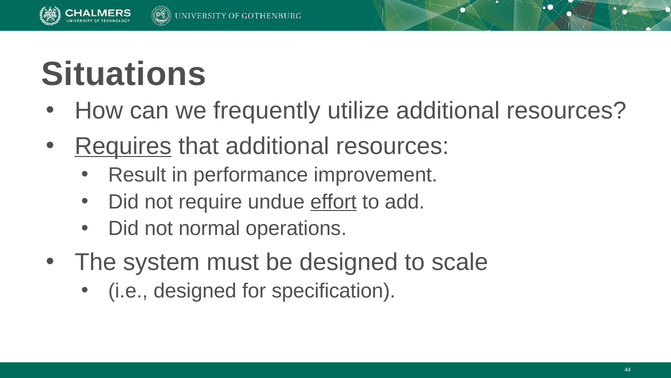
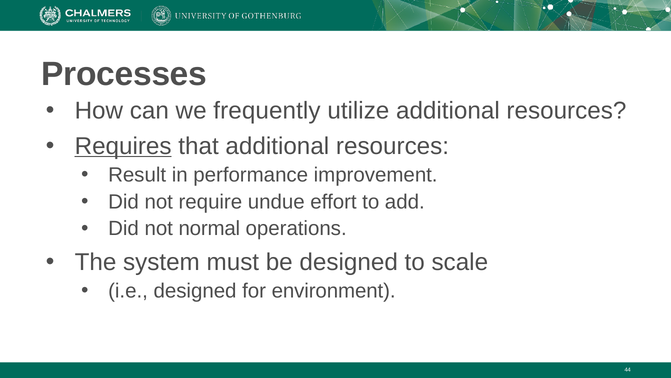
Situations: Situations -> Processes
effort underline: present -> none
specification: specification -> environment
